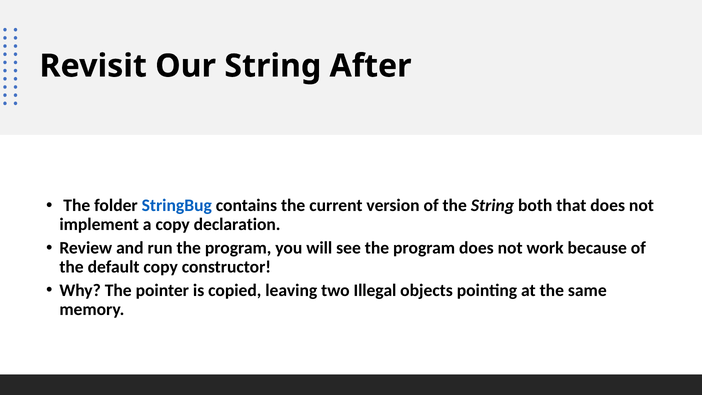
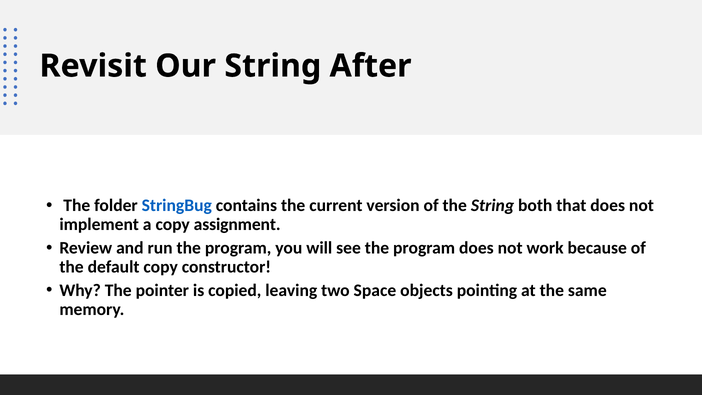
declaration: declaration -> assignment
Illegal: Illegal -> Space
